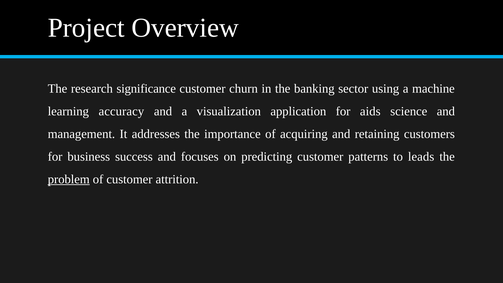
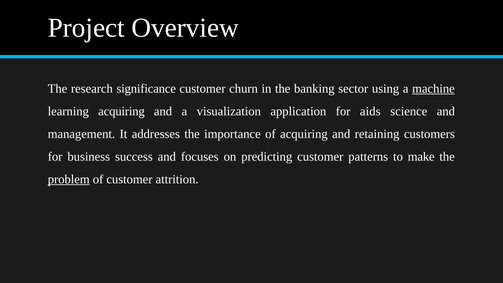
machine underline: none -> present
learning accuracy: accuracy -> acquiring
leads: leads -> make
